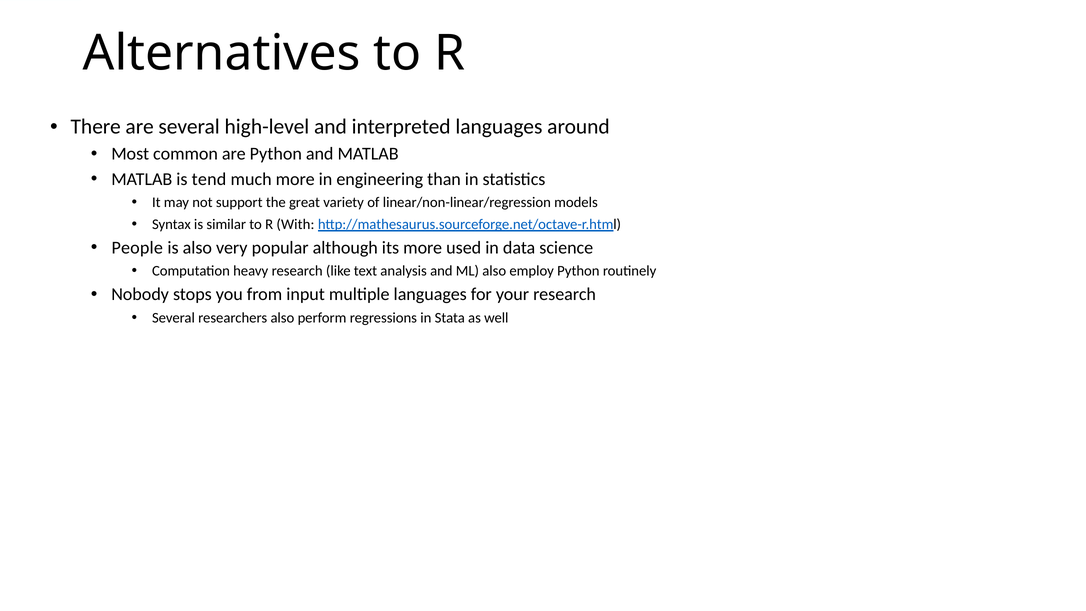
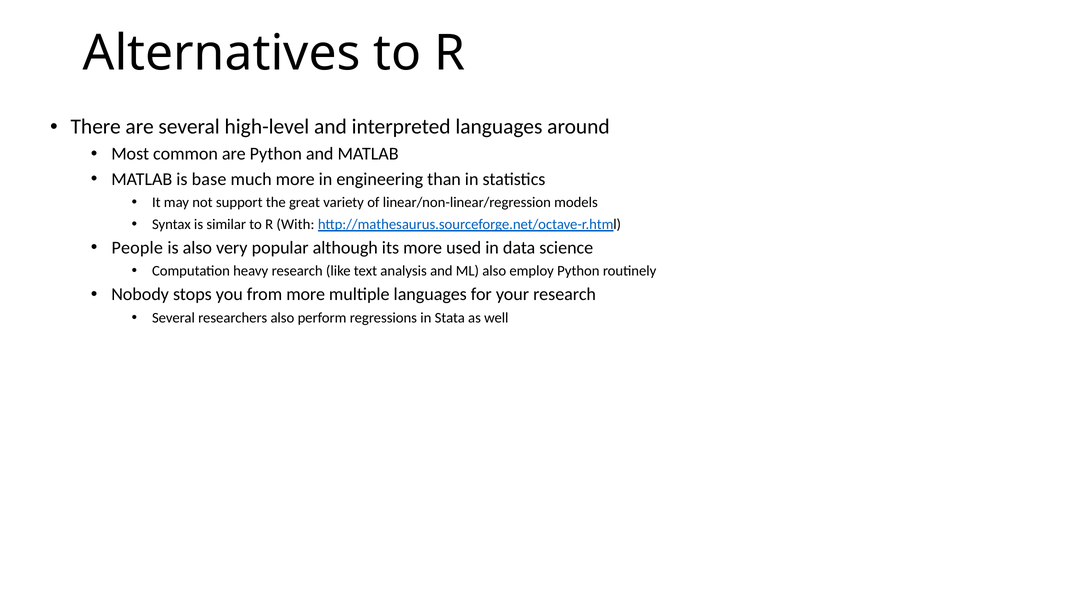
tend: tend -> base
from input: input -> more
